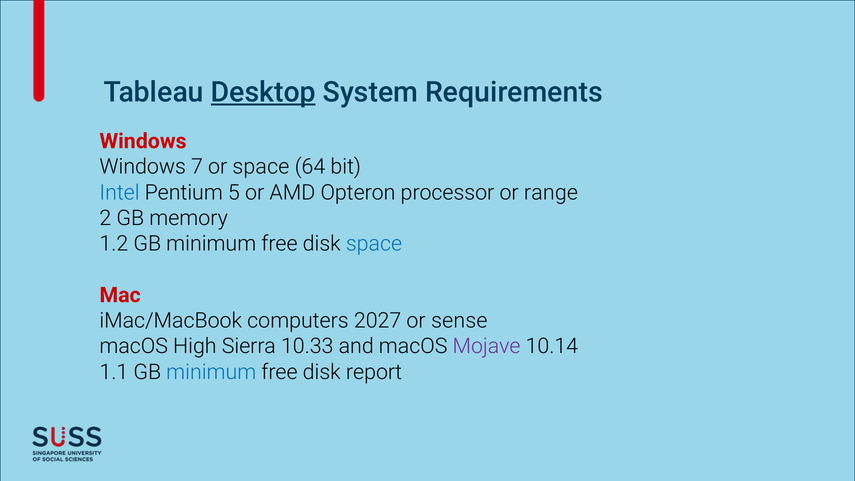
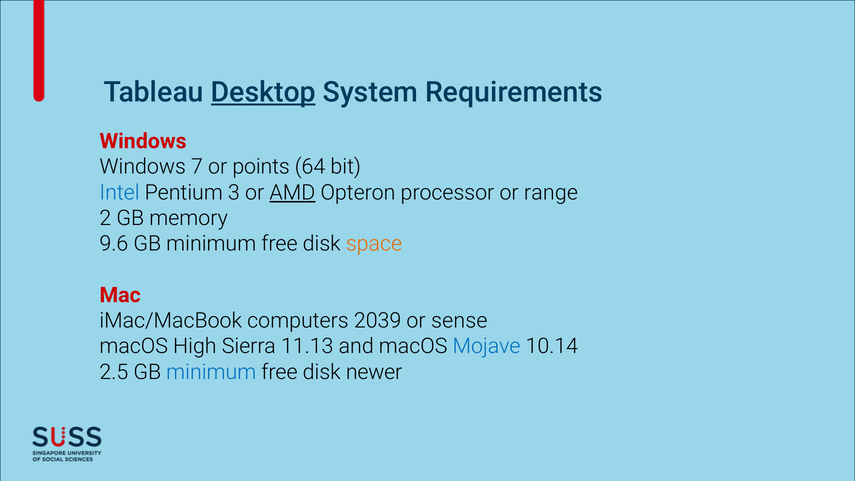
or space: space -> points
5: 5 -> 3
AMD underline: none -> present
1.2: 1.2 -> 9.6
space at (374, 244) colour: blue -> orange
2027: 2027 -> 2039
10.33: 10.33 -> 11.13
Mojave colour: purple -> blue
1.1: 1.1 -> 2.5
report: report -> newer
